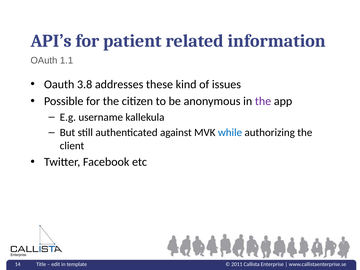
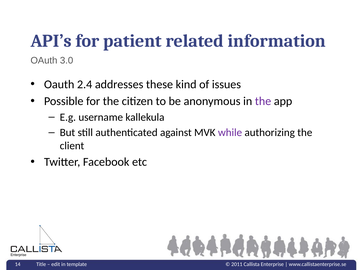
1.1: 1.1 -> 3.0
3.8: 3.8 -> 2.4
while colour: blue -> purple
